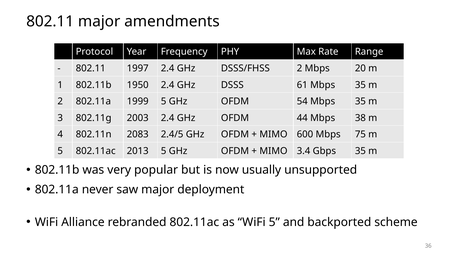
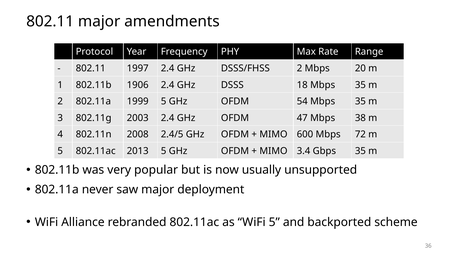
1950: 1950 -> 1906
61: 61 -> 18
44: 44 -> 47
2083: 2083 -> 2008
75: 75 -> 72
